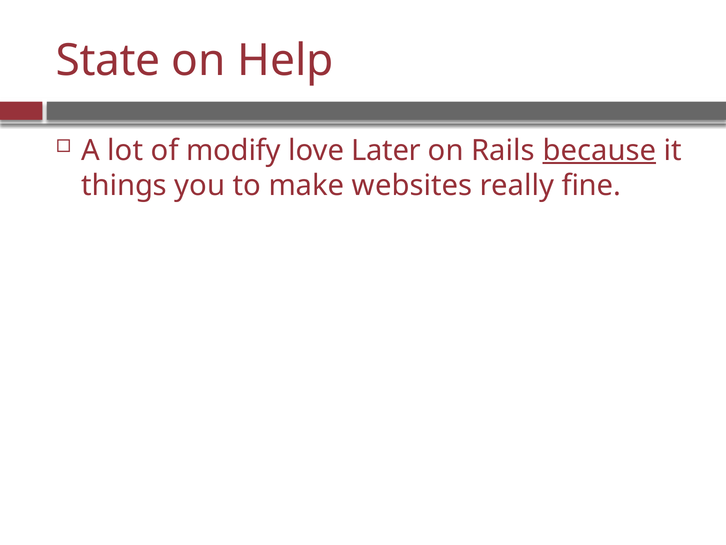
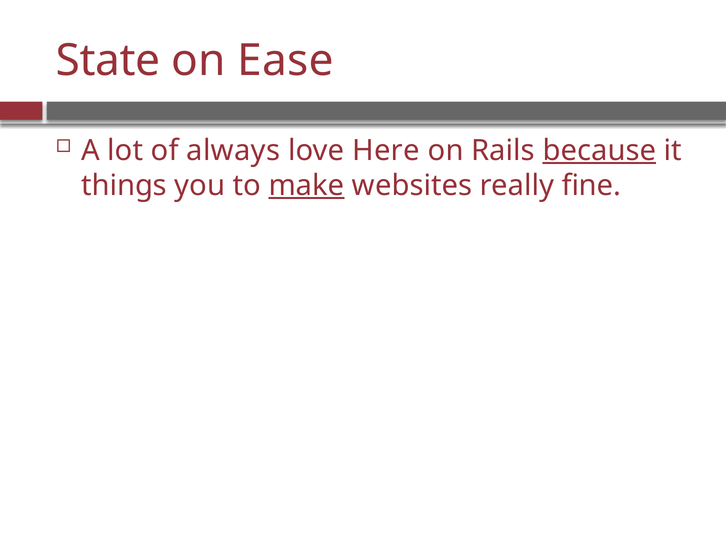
Help: Help -> Ease
modify: modify -> always
Later: Later -> Here
make underline: none -> present
